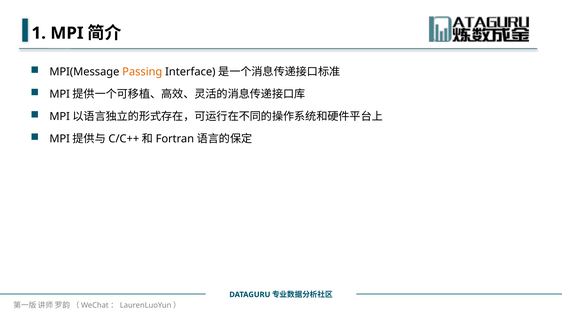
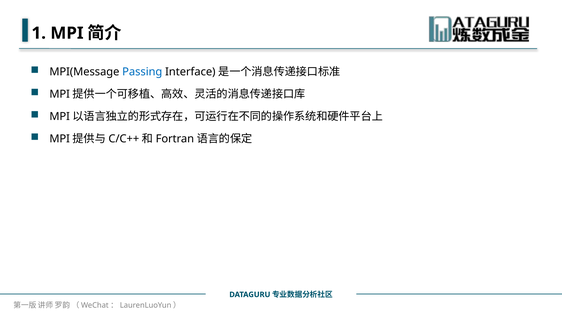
Passing colour: orange -> blue
